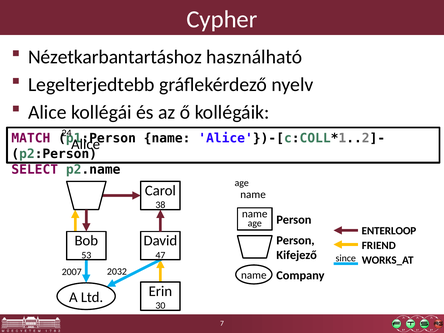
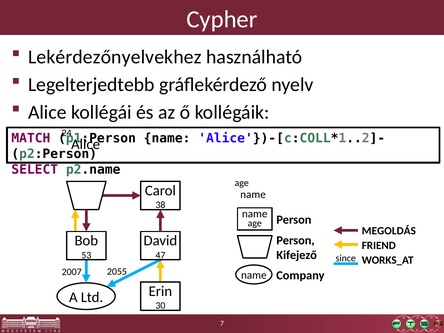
Nézetkarbantartáshoz: Nézetkarbantartáshoz -> Lekérdezőnyelvekhez
ENTERLOOP: ENTERLOOP -> MEGOLDÁS
2032: 2032 -> 2055
